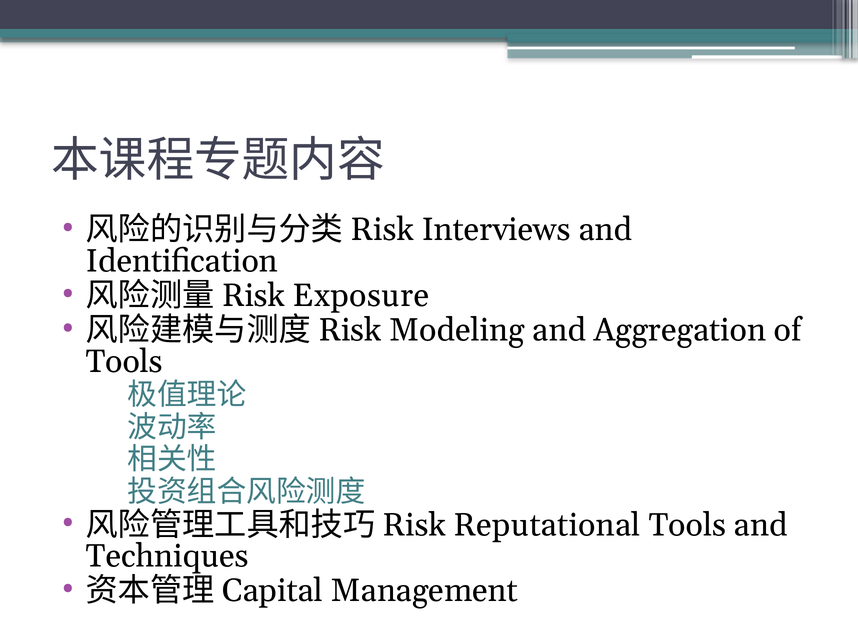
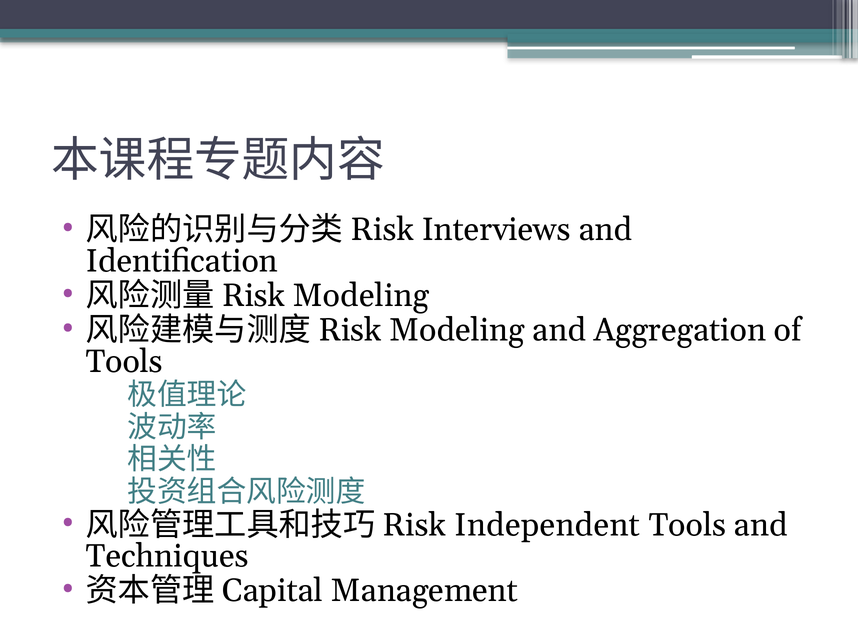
Exposure at (361, 296): Exposure -> Modeling
Reputational: Reputational -> Independent
